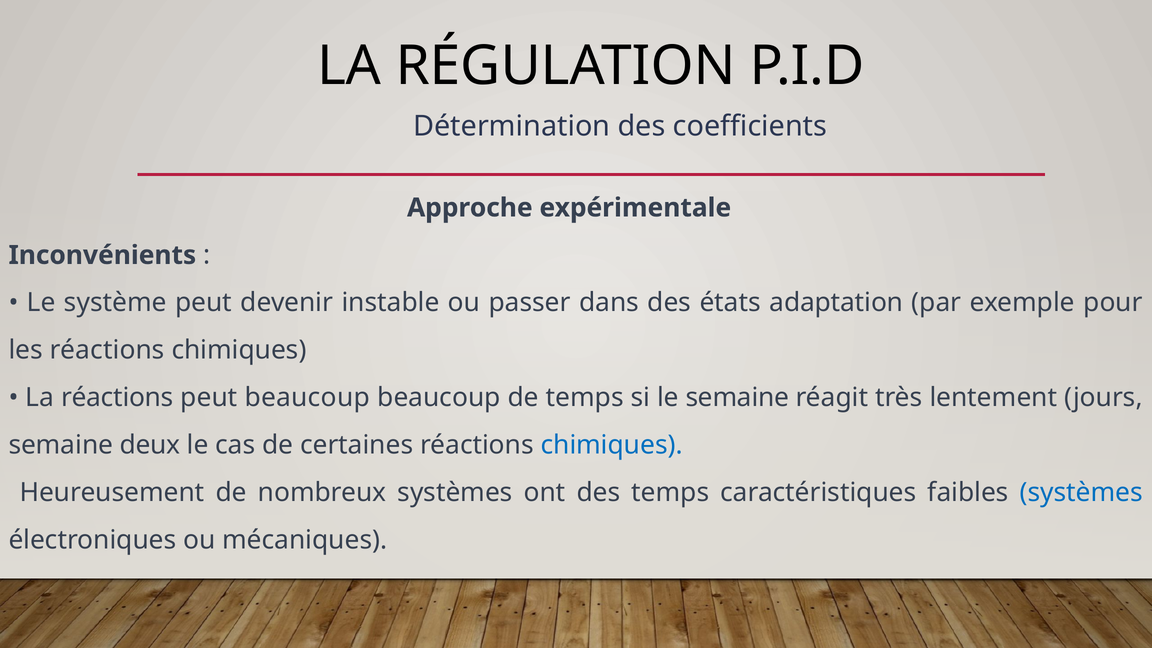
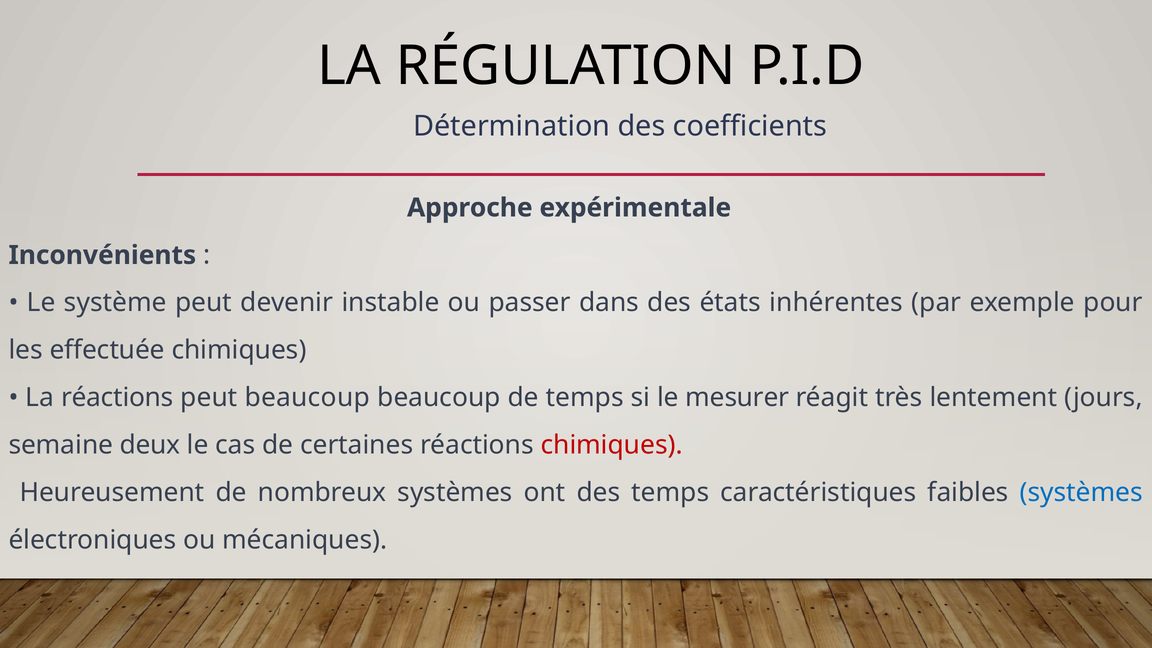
adaptation: adaptation -> inhérentes
les réactions: réactions -> effectuée
le semaine: semaine -> mesurer
chimiques at (612, 445) colour: blue -> red
